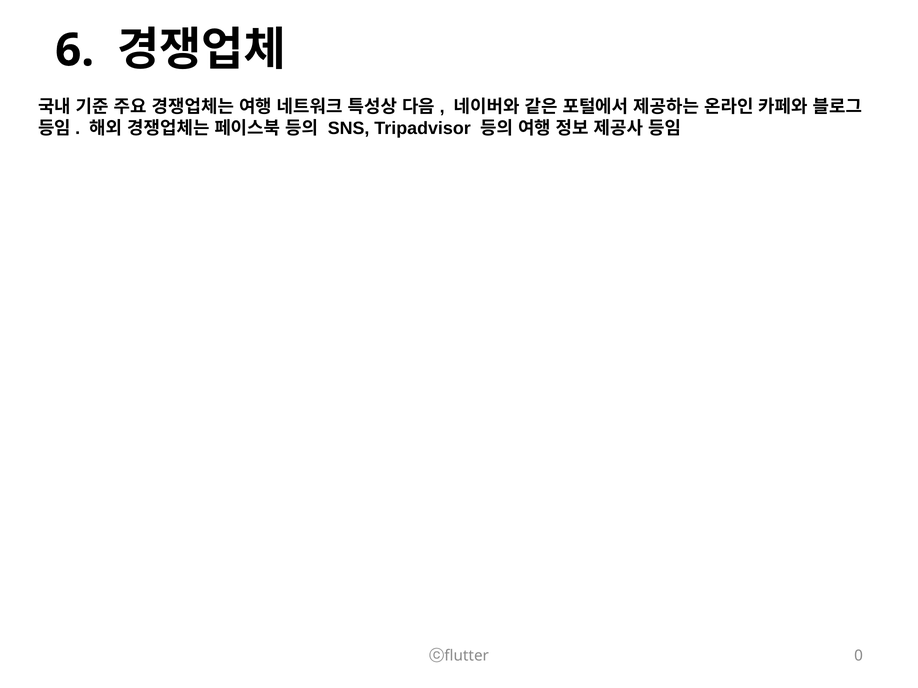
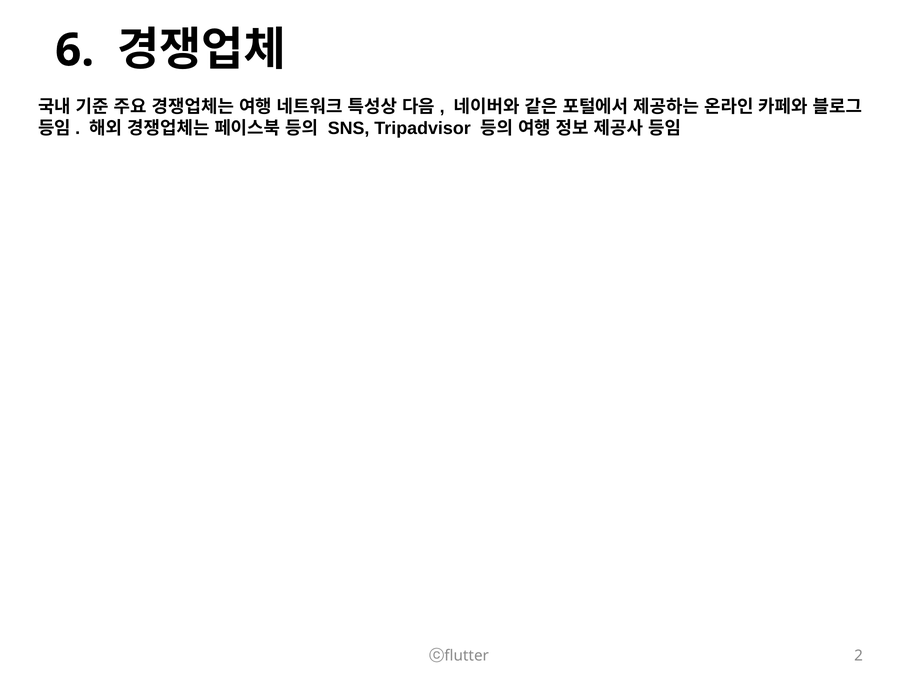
0: 0 -> 2
